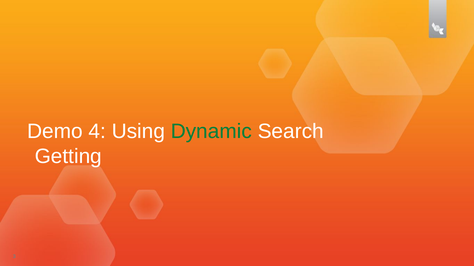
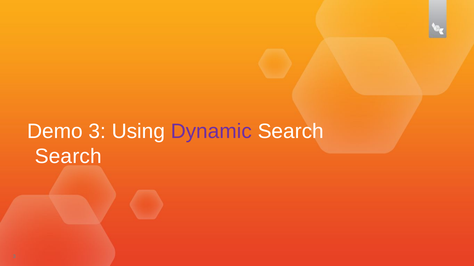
Demo 4: 4 -> 3
Dynamic colour: green -> purple
Getting at (68, 157): Getting -> Search
